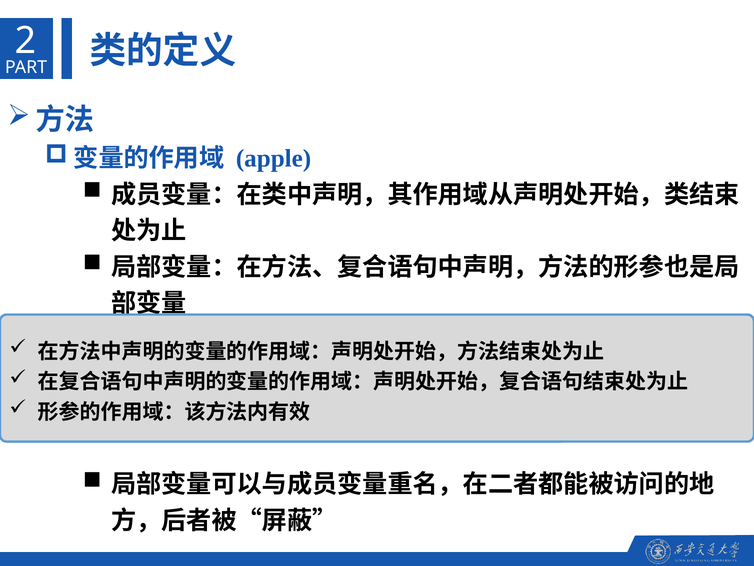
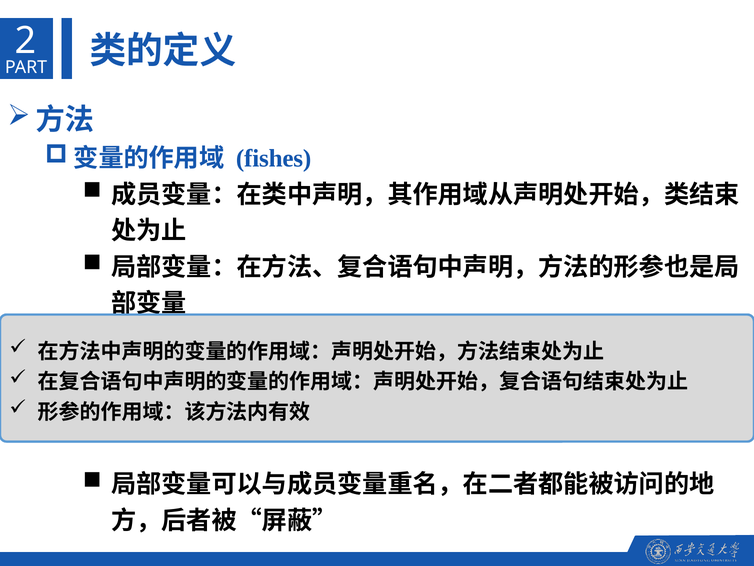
apple: apple -> fishes
